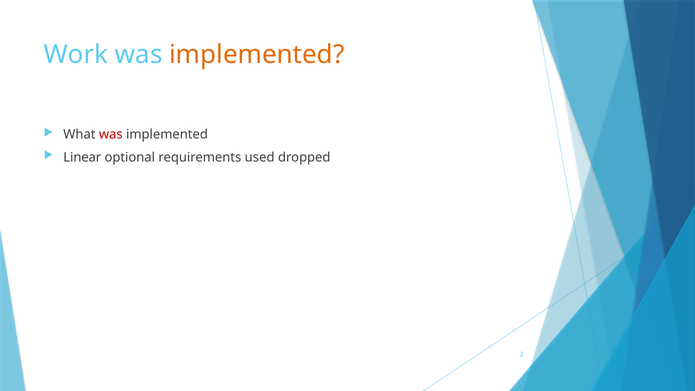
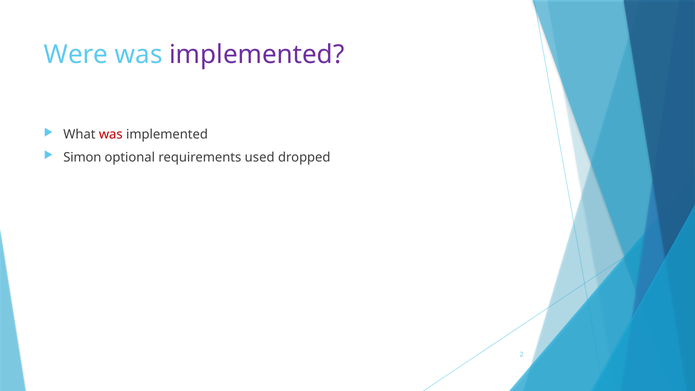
Work: Work -> Were
implemented at (257, 55) colour: orange -> purple
Linear: Linear -> Simon
